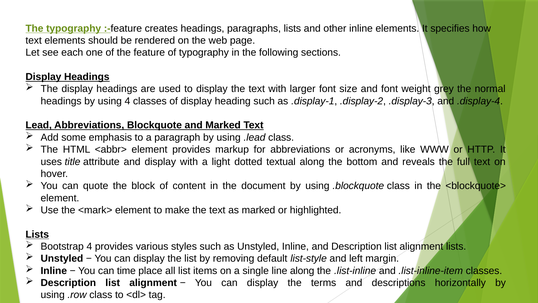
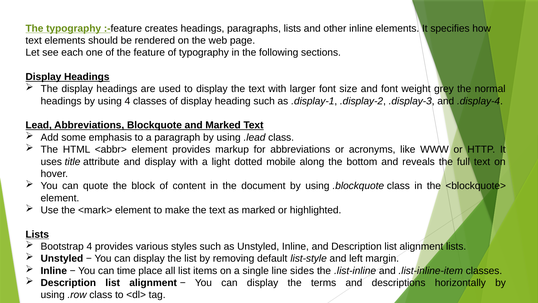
textual: textual -> mobile
line along: along -> sides
